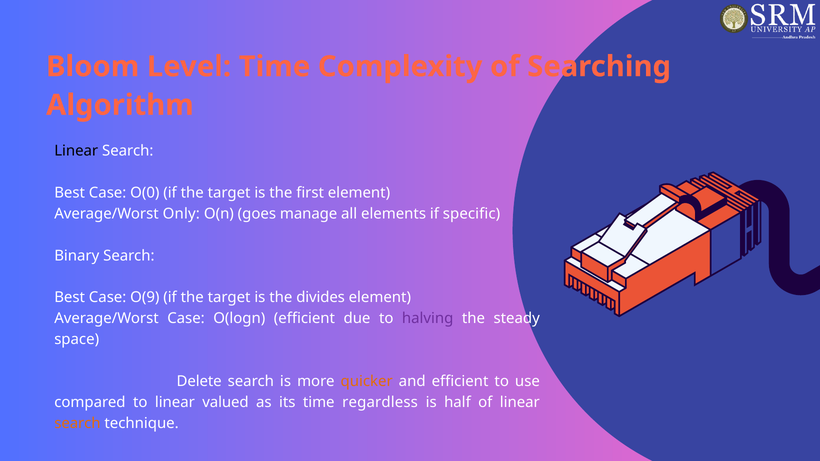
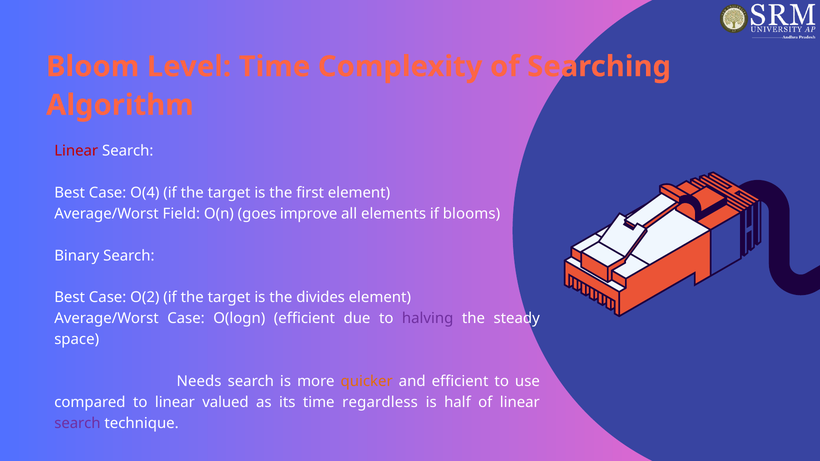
Linear at (76, 151) colour: black -> red
O(0: O(0 -> O(4
Only: Only -> Field
manage: manage -> improve
specific: specific -> blooms
O(9: O(9 -> O(2
Delete: Delete -> Needs
search at (77, 423) colour: orange -> purple
